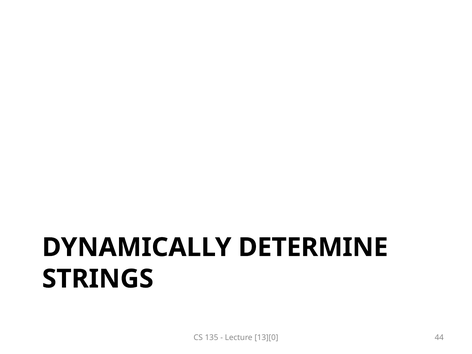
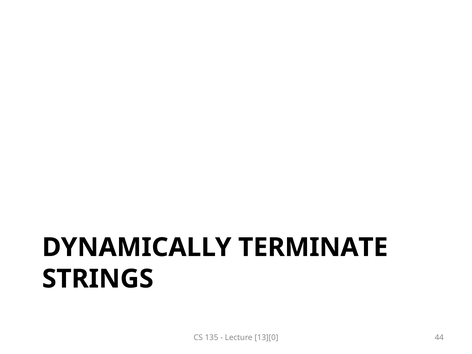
DETERMINE: DETERMINE -> TERMINATE
